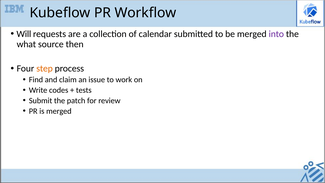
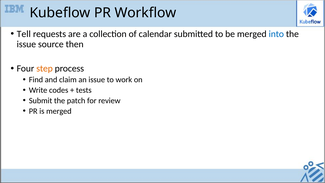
Will: Will -> Tell
into colour: purple -> blue
what at (26, 44): what -> issue
